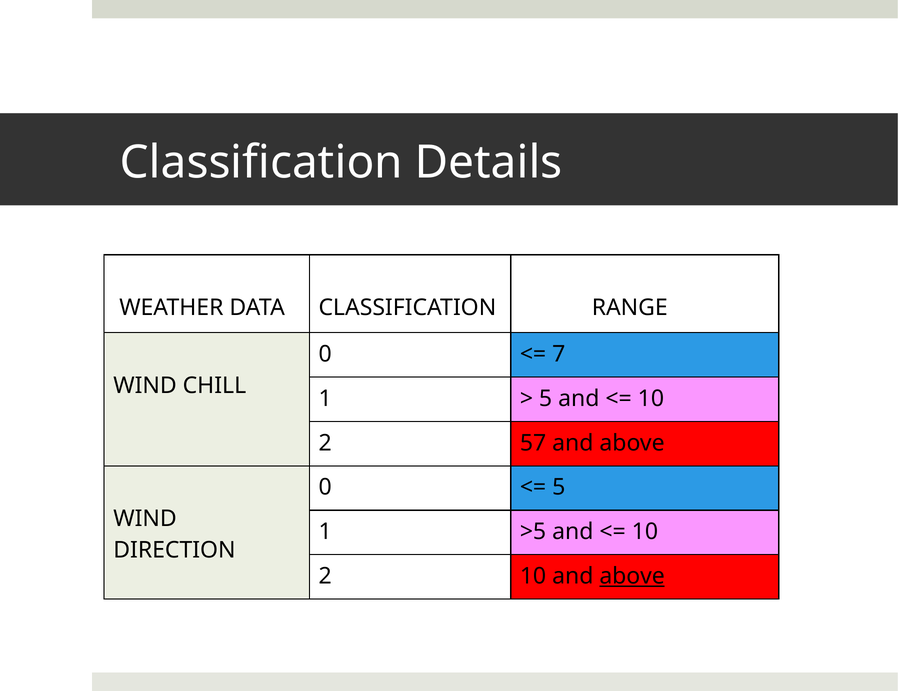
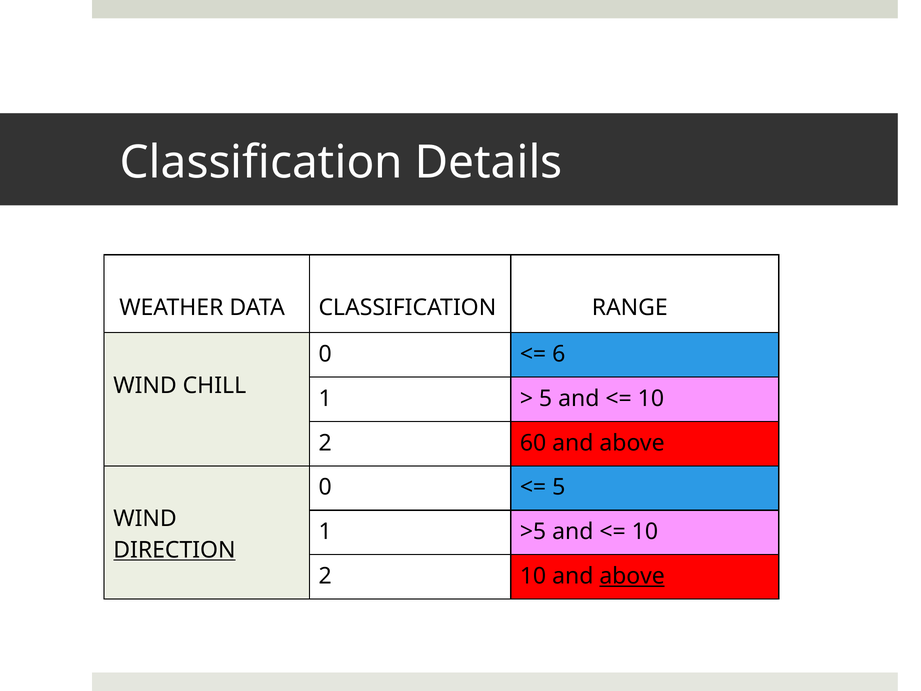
7: 7 -> 6
57: 57 -> 60
DIRECTION underline: none -> present
